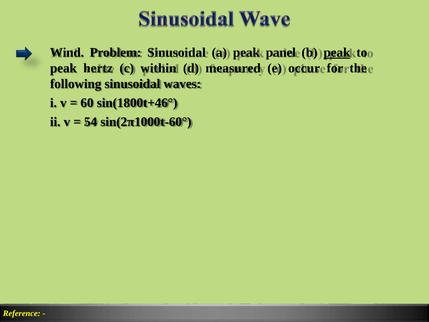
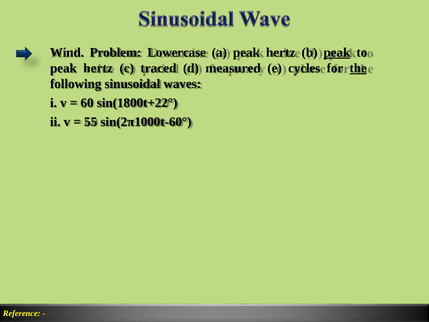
Problem Sinusoidal: Sinusoidal -> Lowercase
a peak panel: panel -> hertz
within: within -> traced
occur: occur -> cycles
the underline: none -> present
sin(1800t+46°: sin(1800t+46° -> sin(1800t+22°
54: 54 -> 55
